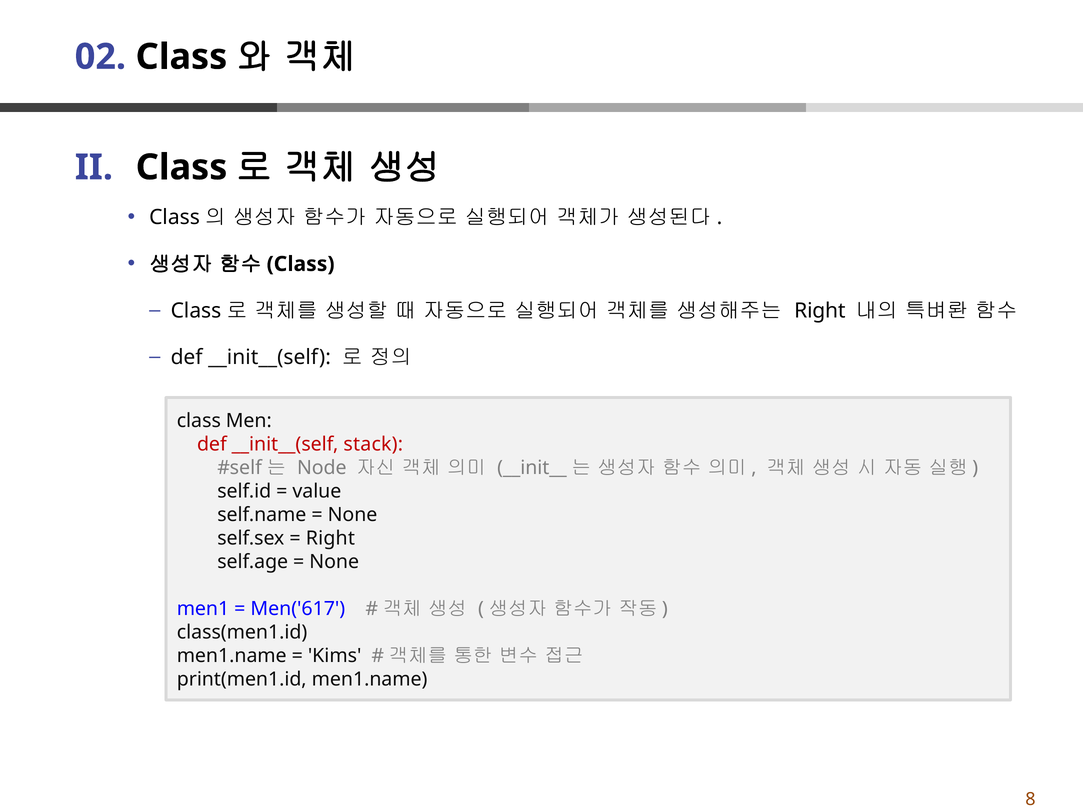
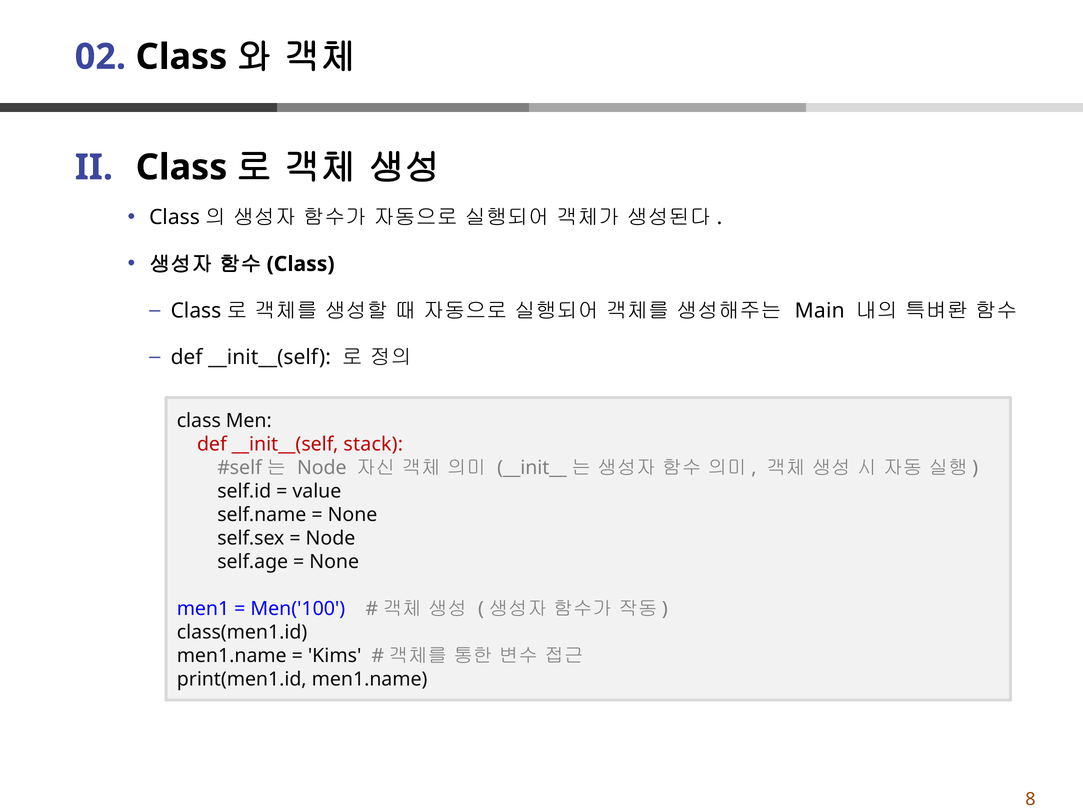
Right at (820, 311): Right -> Main
Right at (330, 538): Right -> Node
Men('617: Men('617 -> Men('100
